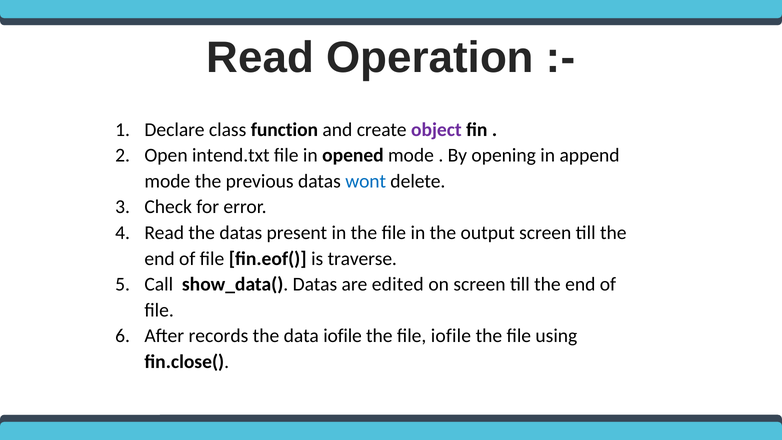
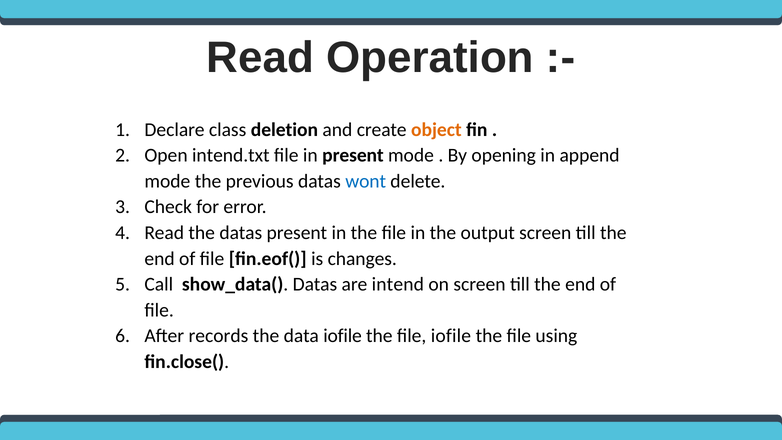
function: function -> deletion
object colour: purple -> orange
in opened: opened -> present
traverse: traverse -> changes
edited: edited -> intend
